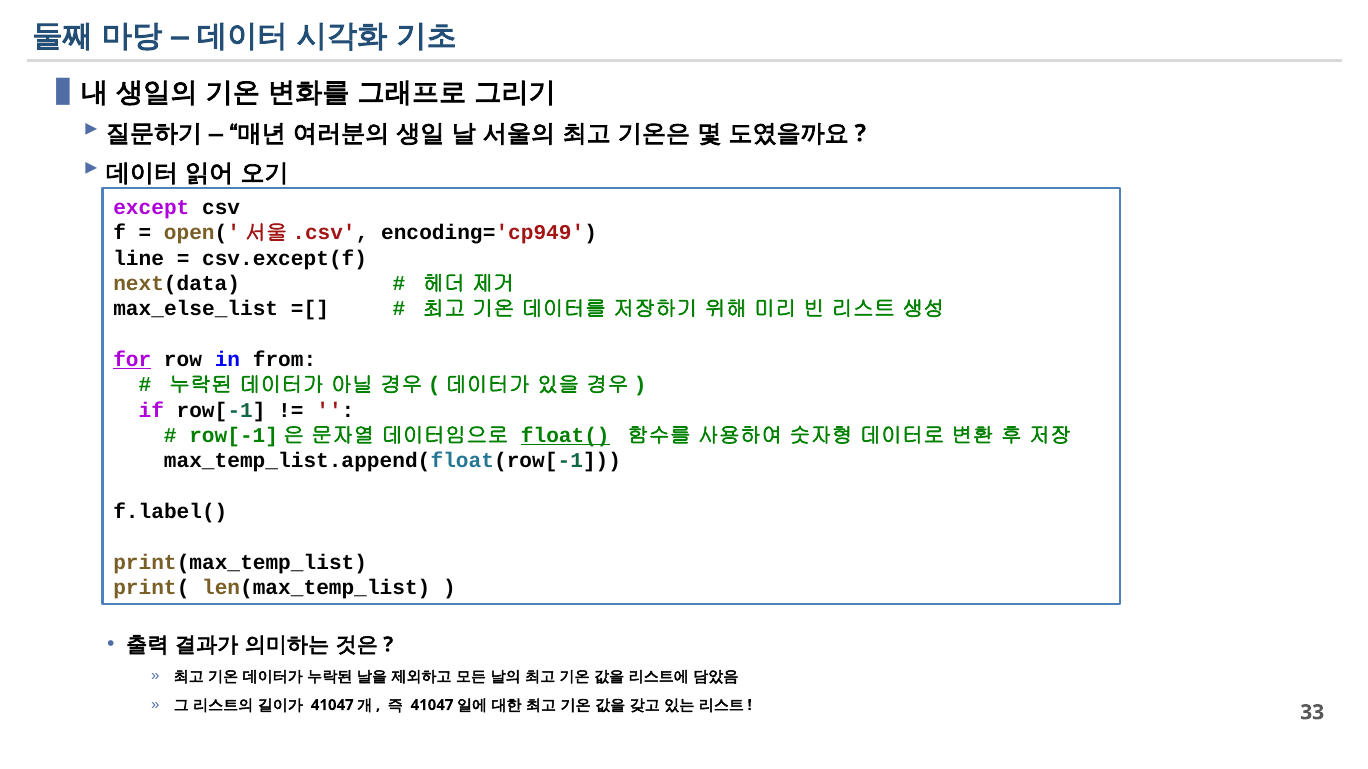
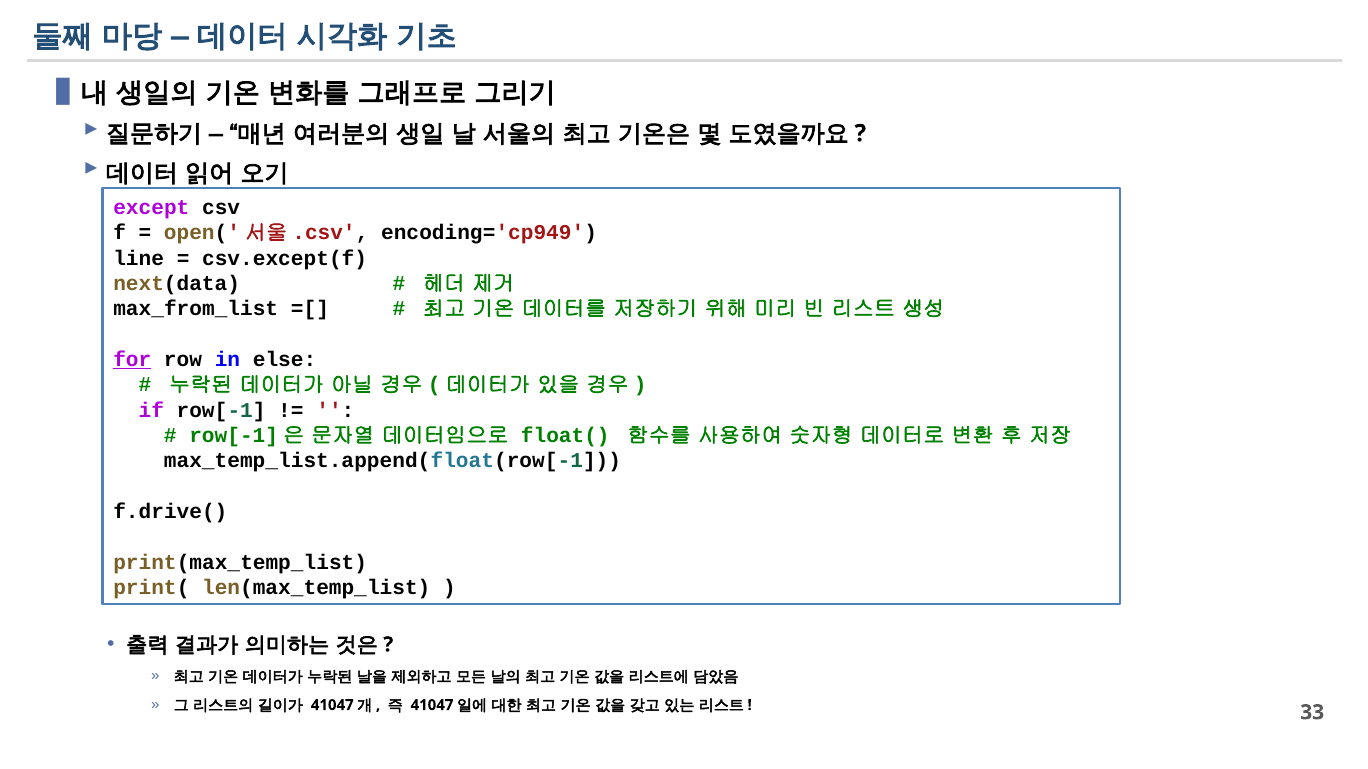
max_else_list: max_else_list -> max_from_list
from: from -> else
float( underline: present -> none
f.label(: f.label( -> f.drive(
